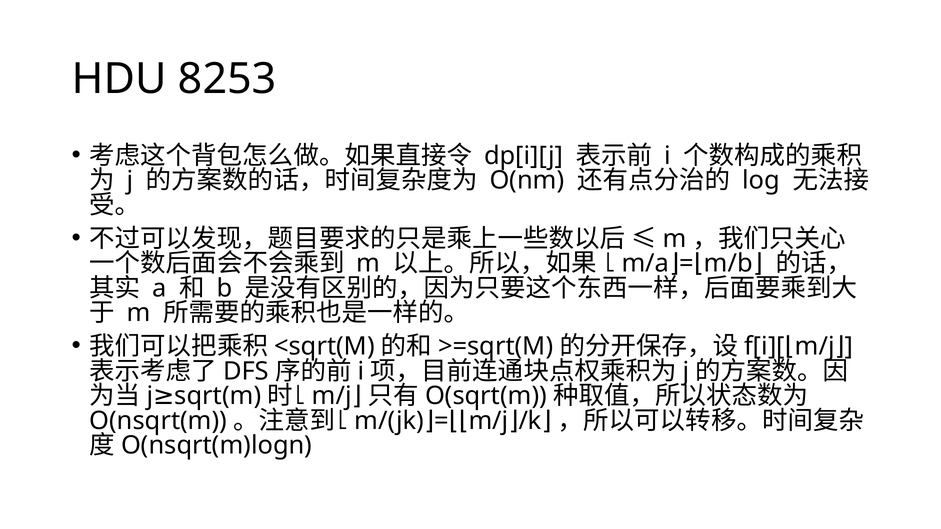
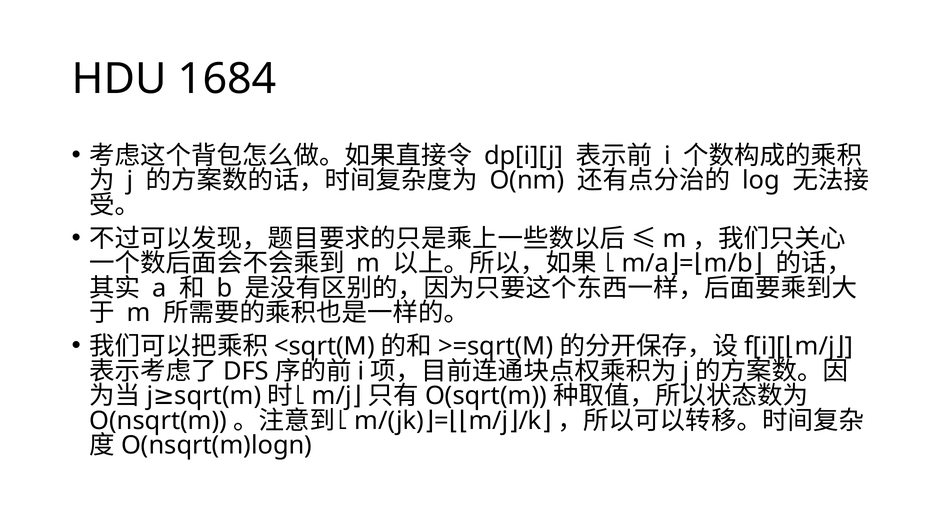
8253: 8253 -> 1684
